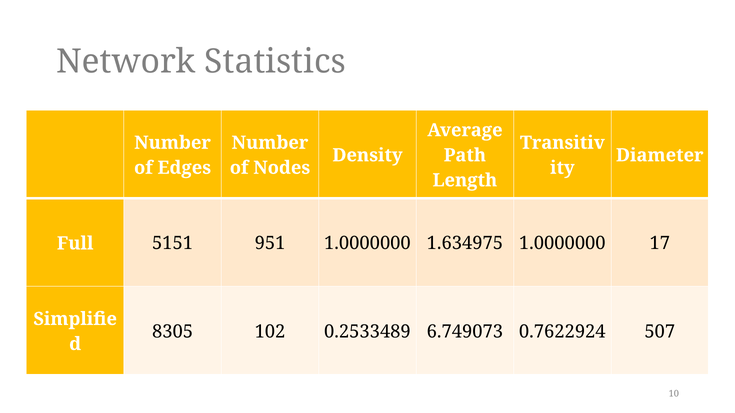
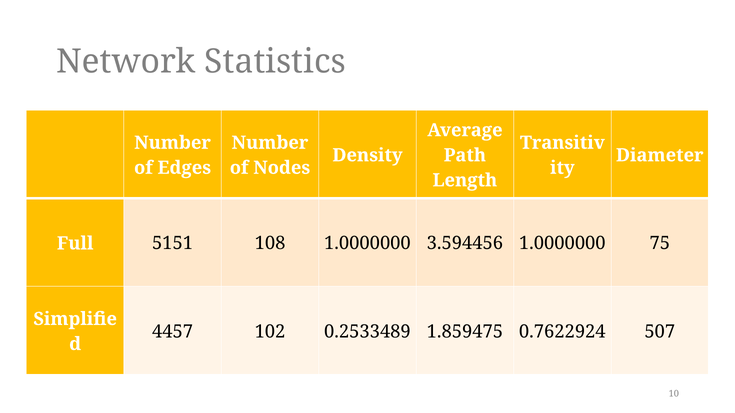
951: 951 -> 108
1.634975: 1.634975 -> 3.594456
17: 17 -> 75
8305: 8305 -> 4457
6.749073: 6.749073 -> 1.859475
